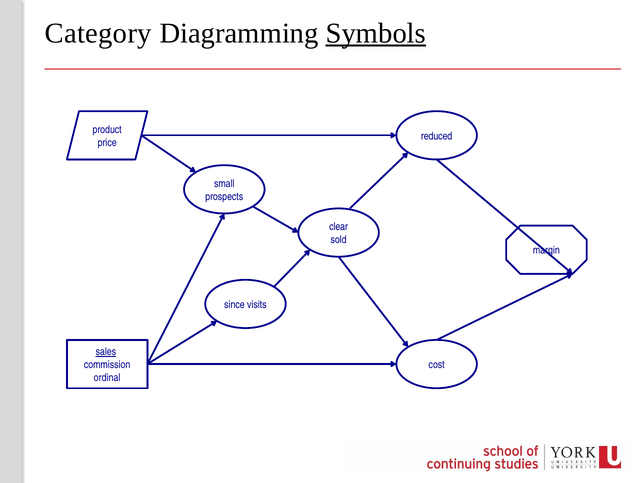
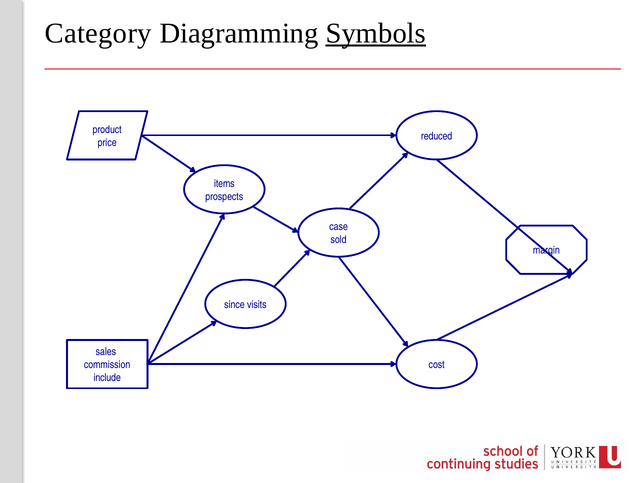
small: small -> items
clear: clear -> case
sales underline: present -> none
ordinal: ordinal -> include
